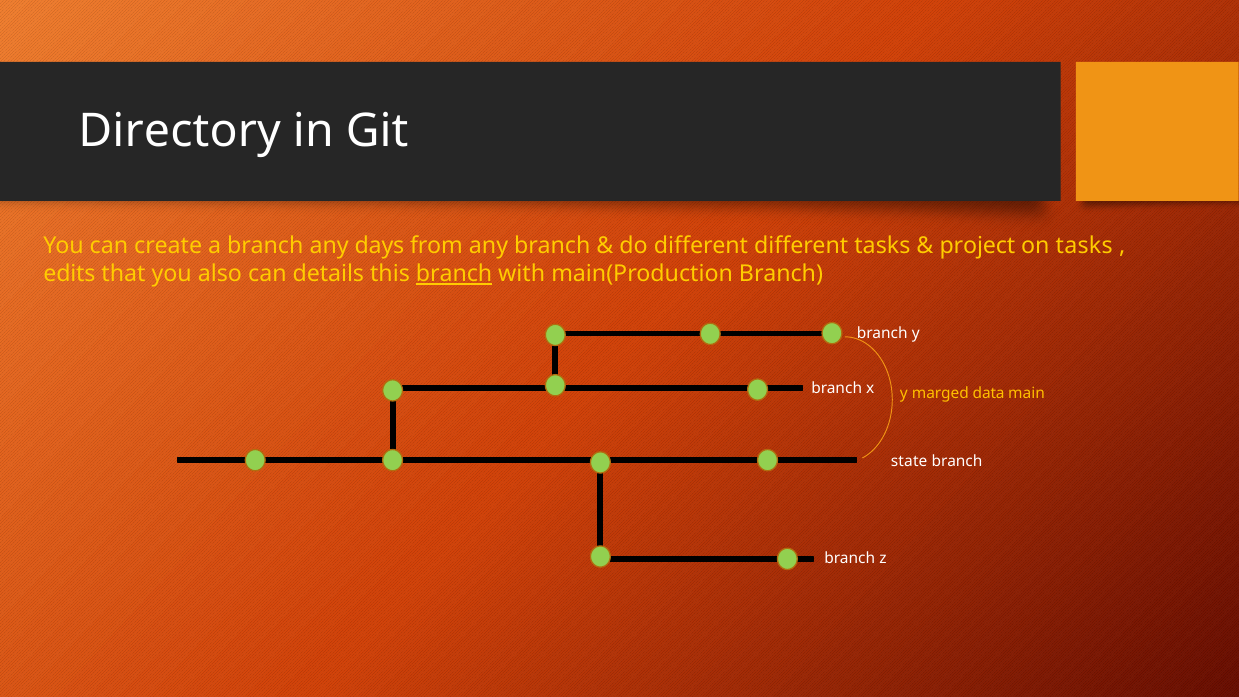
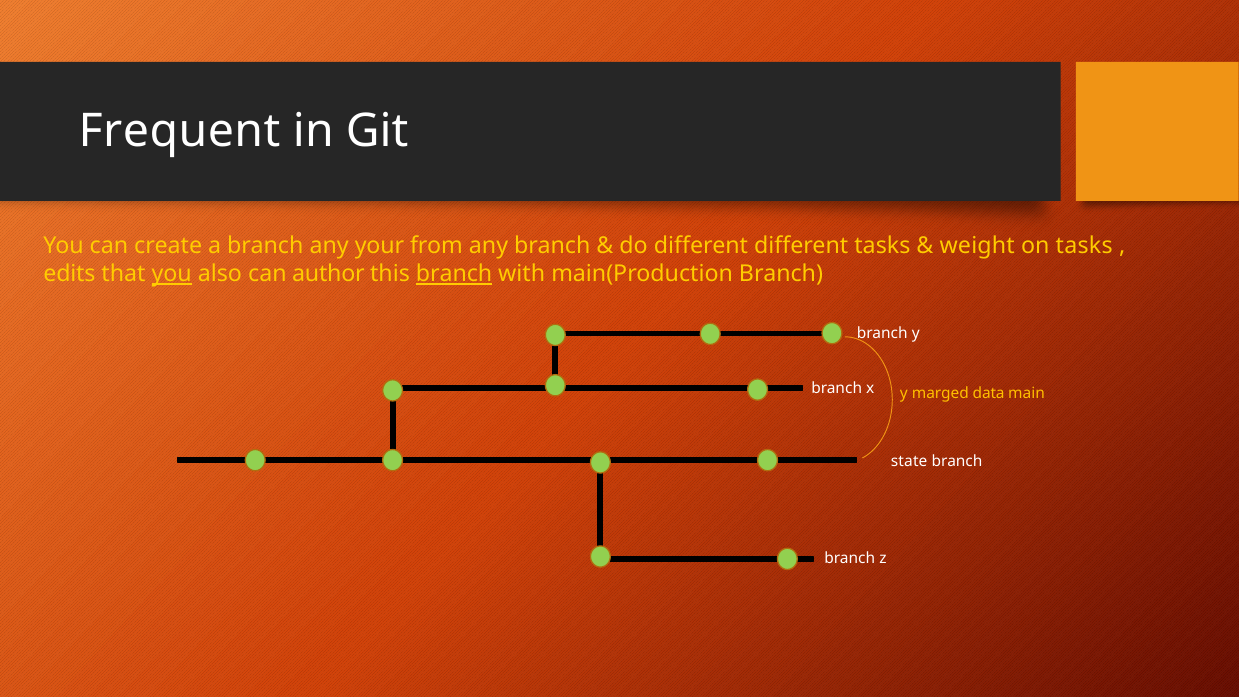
Directory: Directory -> Frequent
days: days -> your
project: project -> weight
you at (172, 274) underline: none -> present
details: details -> author
